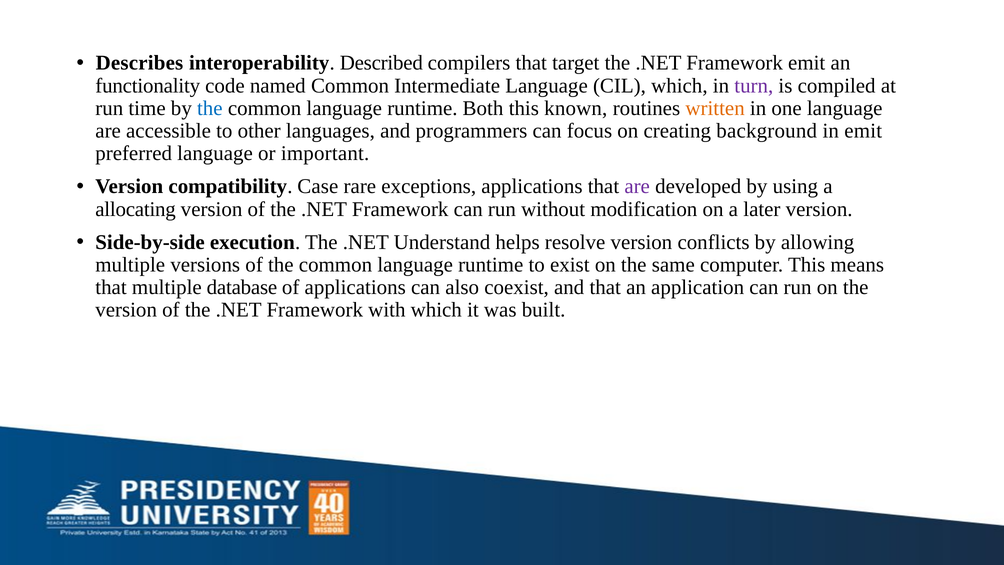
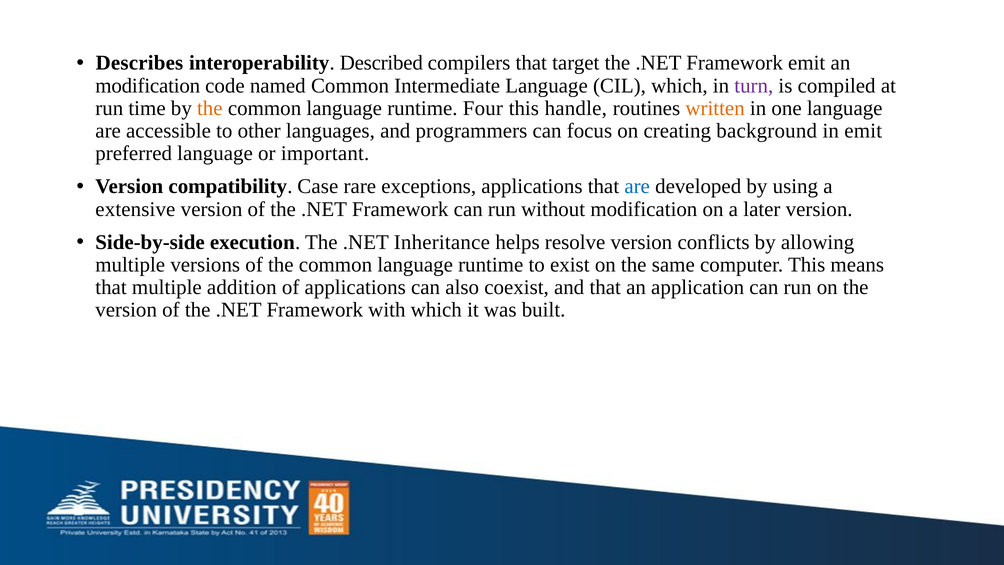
functionality at (148, 86): functionality -> modification
the at (210, 108) colour: blue -> orange
Both: Both -> Four
known: known -> handle
are at (637, 186) colour: purple -> blue
allocating: allocating -> extensive
Understand: Understand -> Inheritance
database: database -> addition
